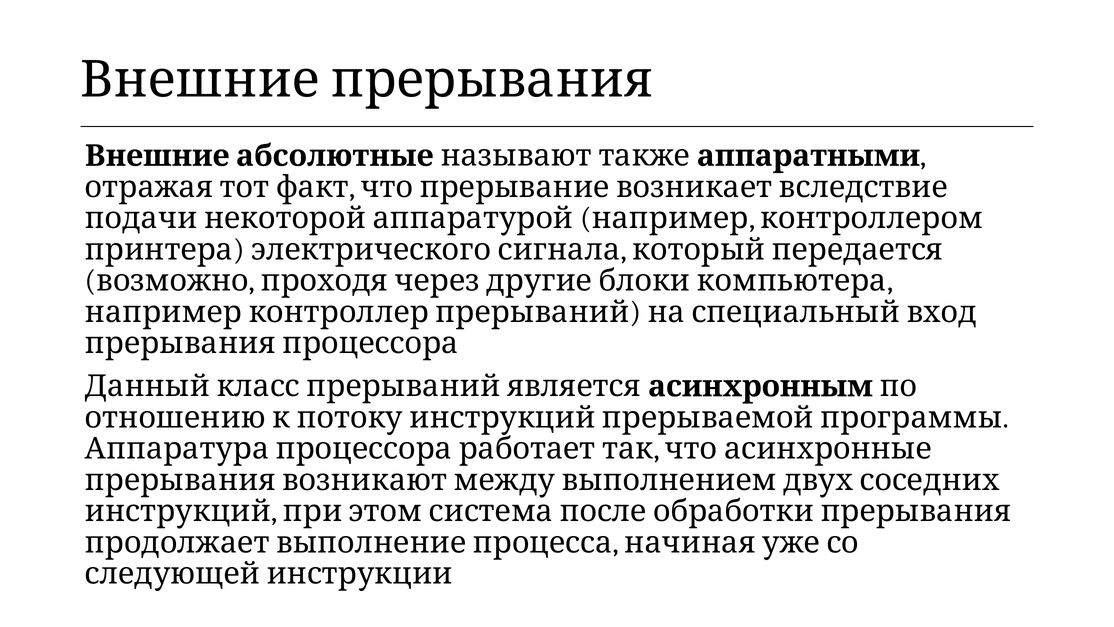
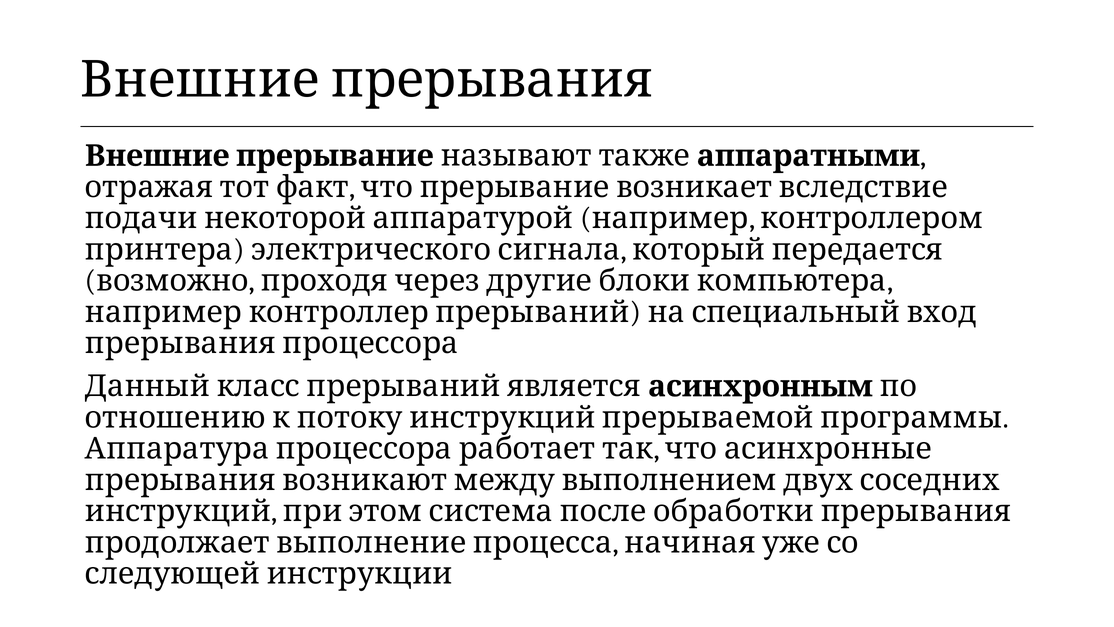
абсолютные: абсолютные -> прерывание
